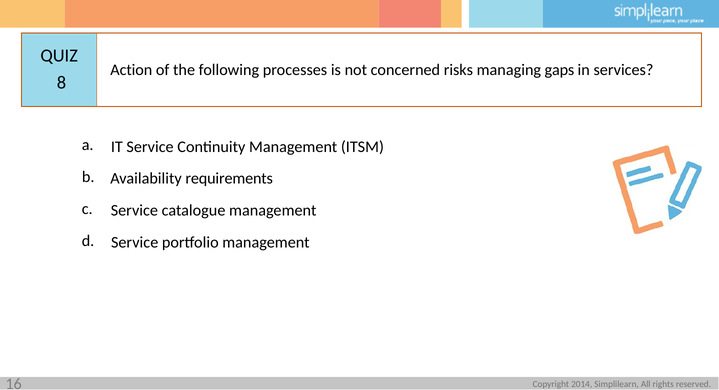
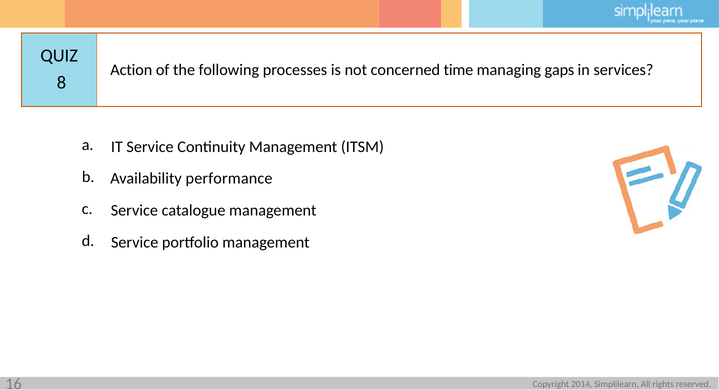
risks: risks -> time
requirements: requirements -> performance
